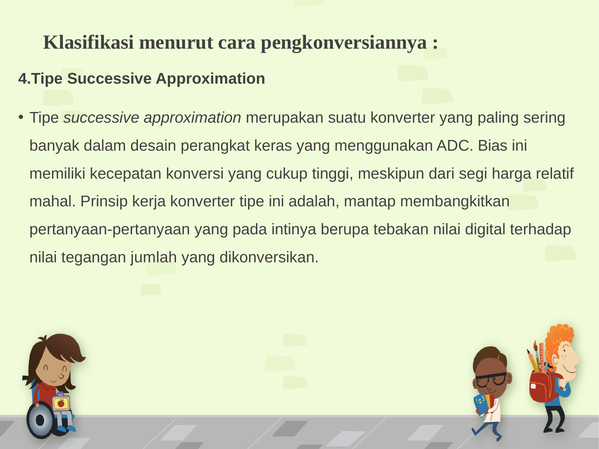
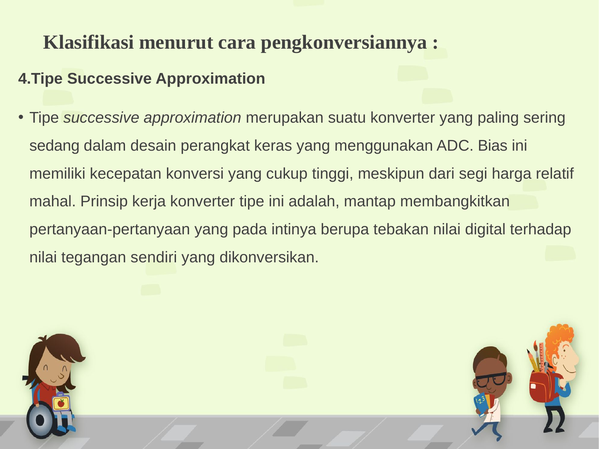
banyak: banyak -> sedang
jumlah: jumlah -> sendiri
